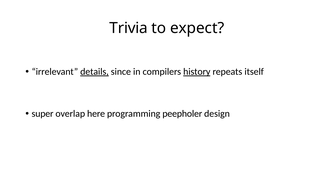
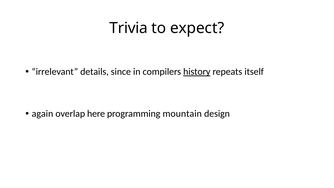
details underline: present -> none
super: super -> again
peepholer: peepholer -> mountain
